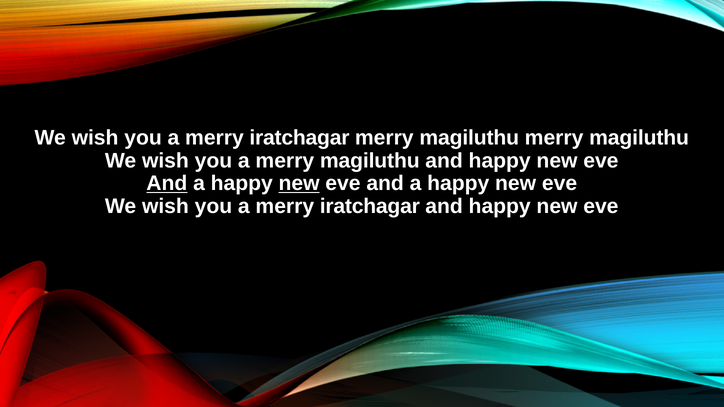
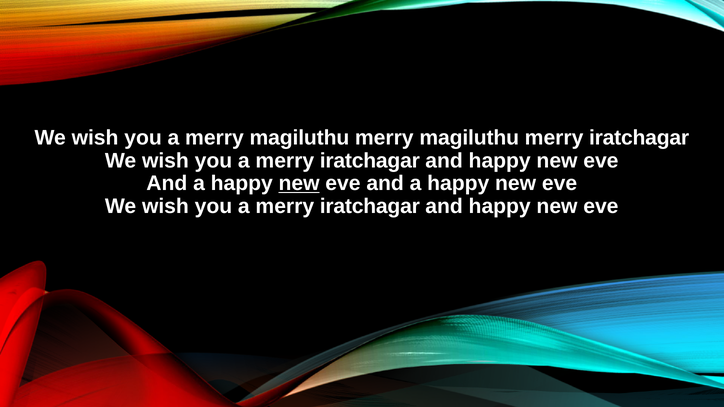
iratchagar at (299, 138): iratchagar -> magiluthu
magiluthu at (639, 138): magiluthu -> iratchagar
magiluthu at (370, 161): magiluthu -> iratchagar
And at (167, 184) underline: present -> none
